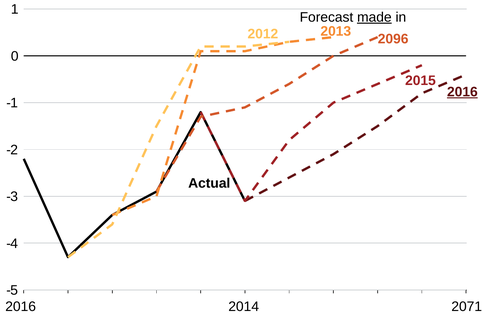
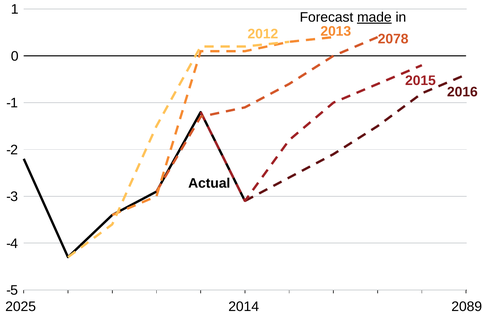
2096: 2096 -> 2078
2016 at (462, 92) underline: present -> none
2016 at (21, 307): 2016 -> 2025
2071: 2071 -> 2089
